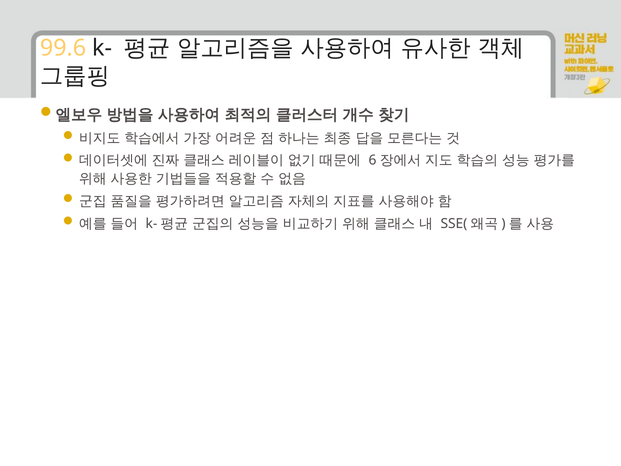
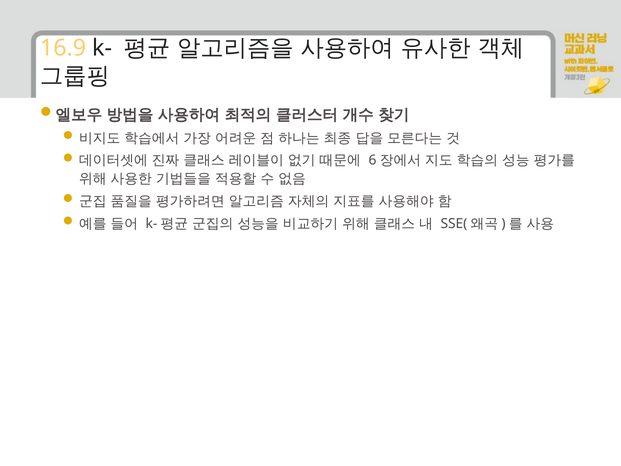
99.6: 99.6 -> 16.9
